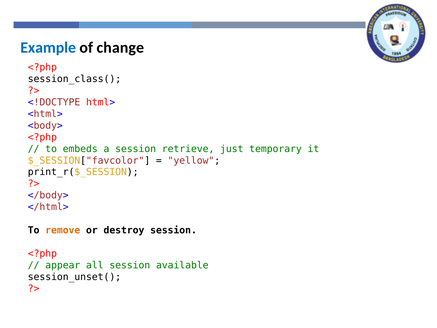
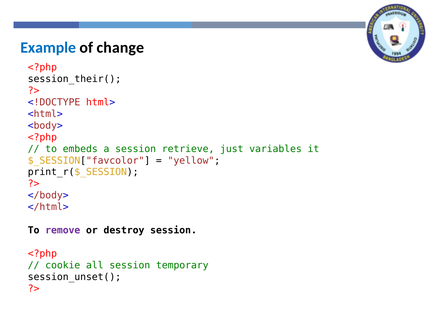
session_class(: session_class( -> session_their(
temporary: temporary -> variables
remove colour: orange -> purple
appear: appear -> cookie
available: available -> temporary
